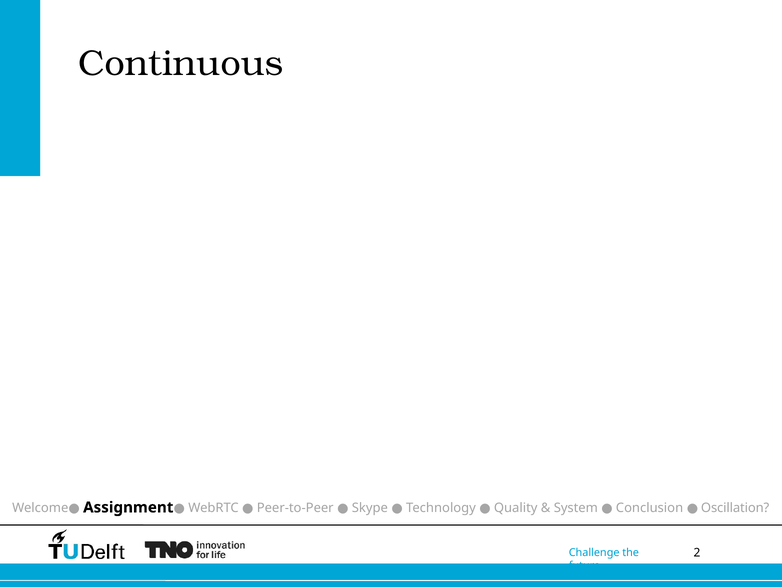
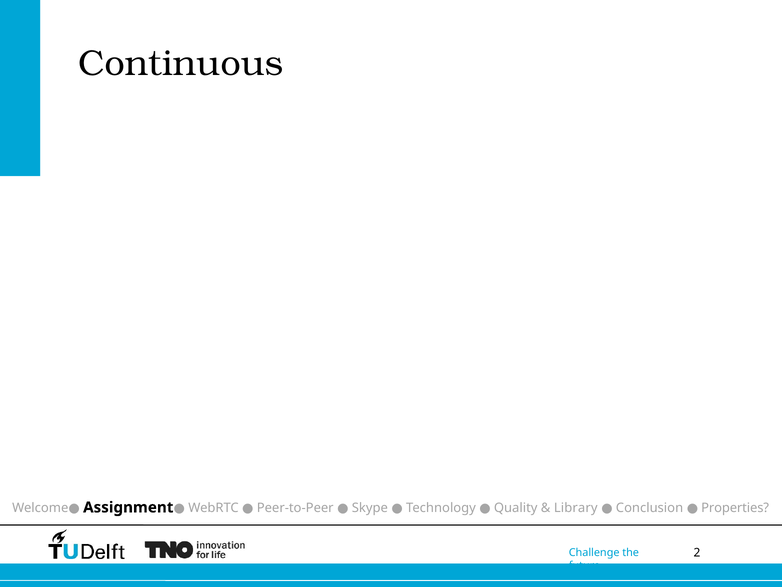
System: System -> Library
Oscillation: Oscillation -> Properties
